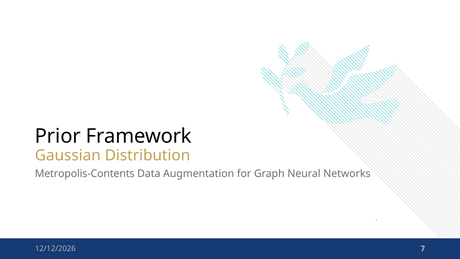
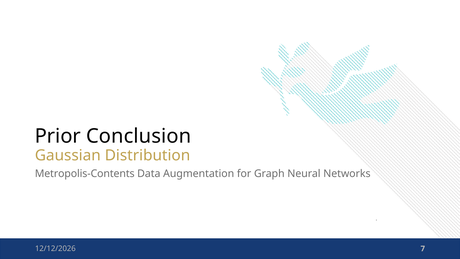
Framework: Framework -> Conclusion
